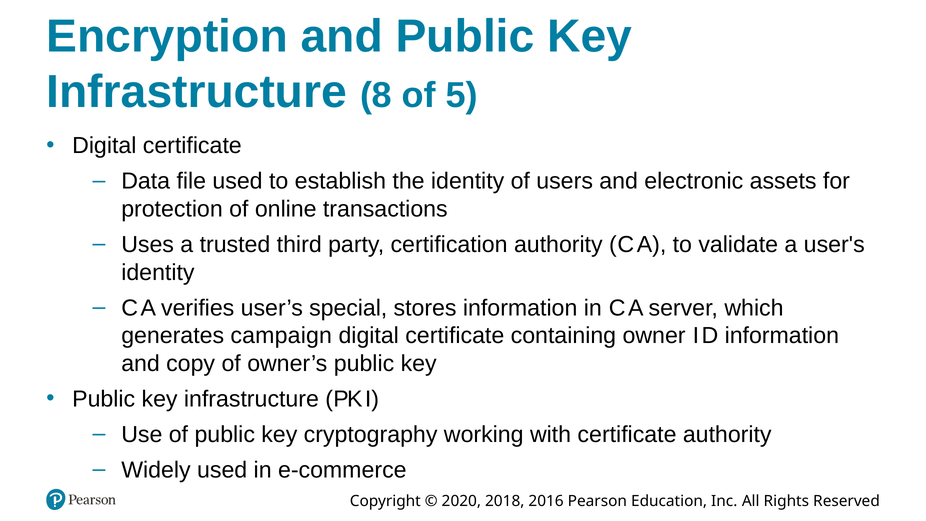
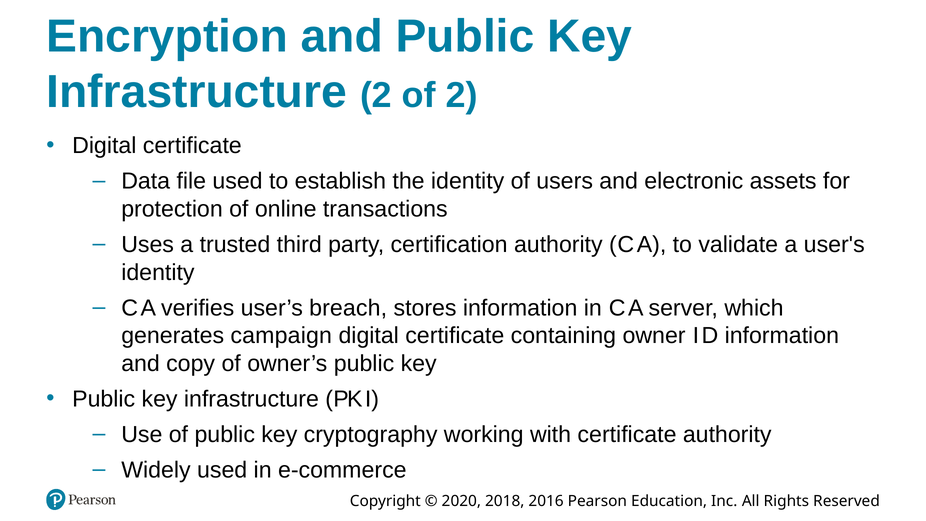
Infrastructure 8: 8 -> 2
of 5: 5 -> 2
special: special -> breach
